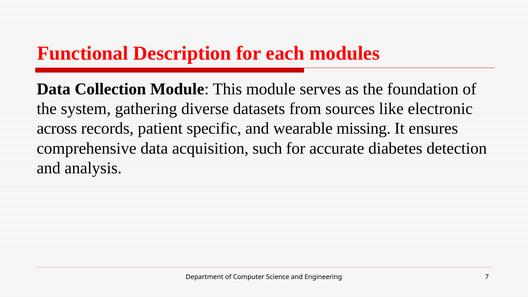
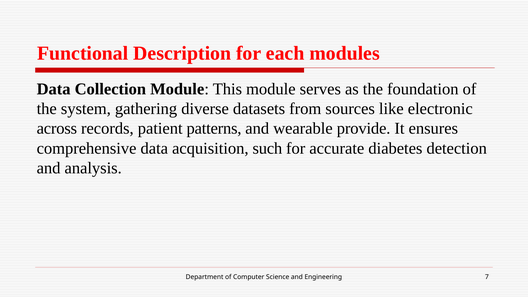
specific: specific -> patterns
missing: missing -> provide
